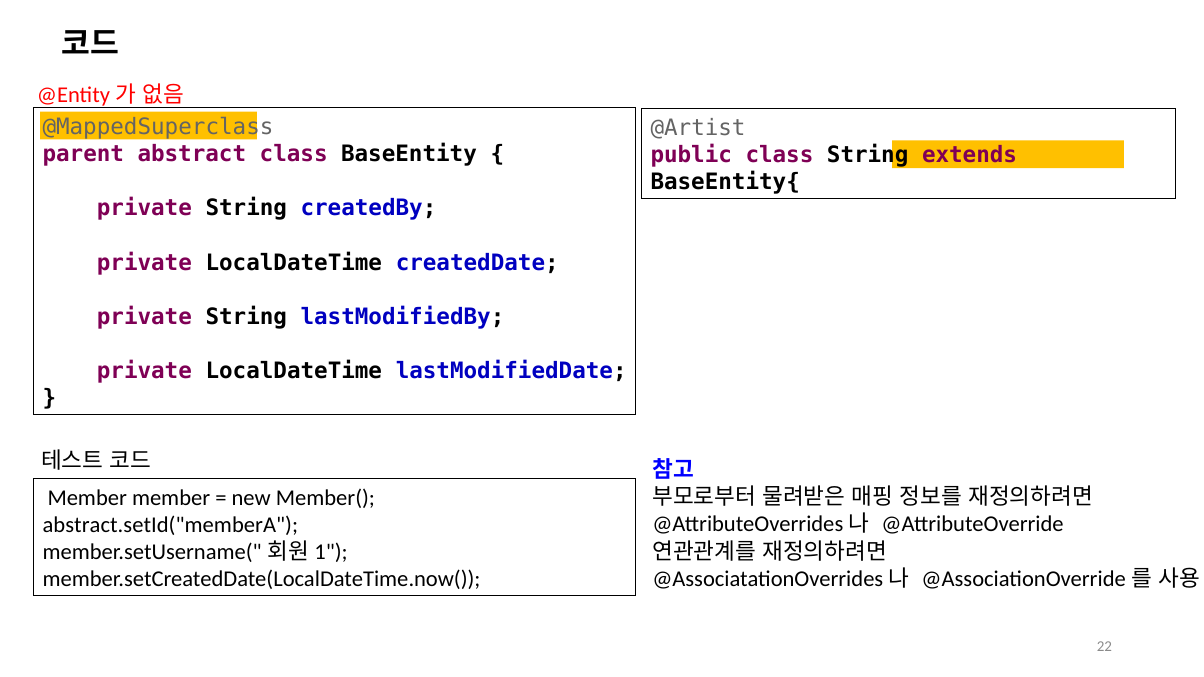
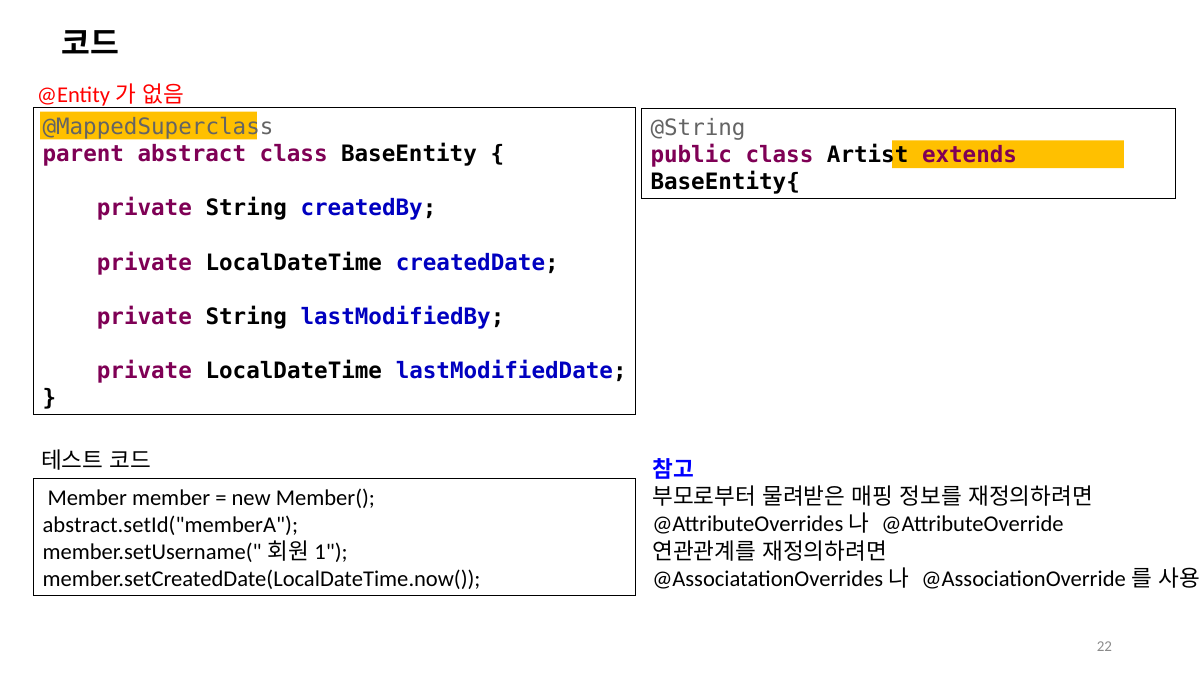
@Artist: @Artist -> @String
class String: String -> Artist
